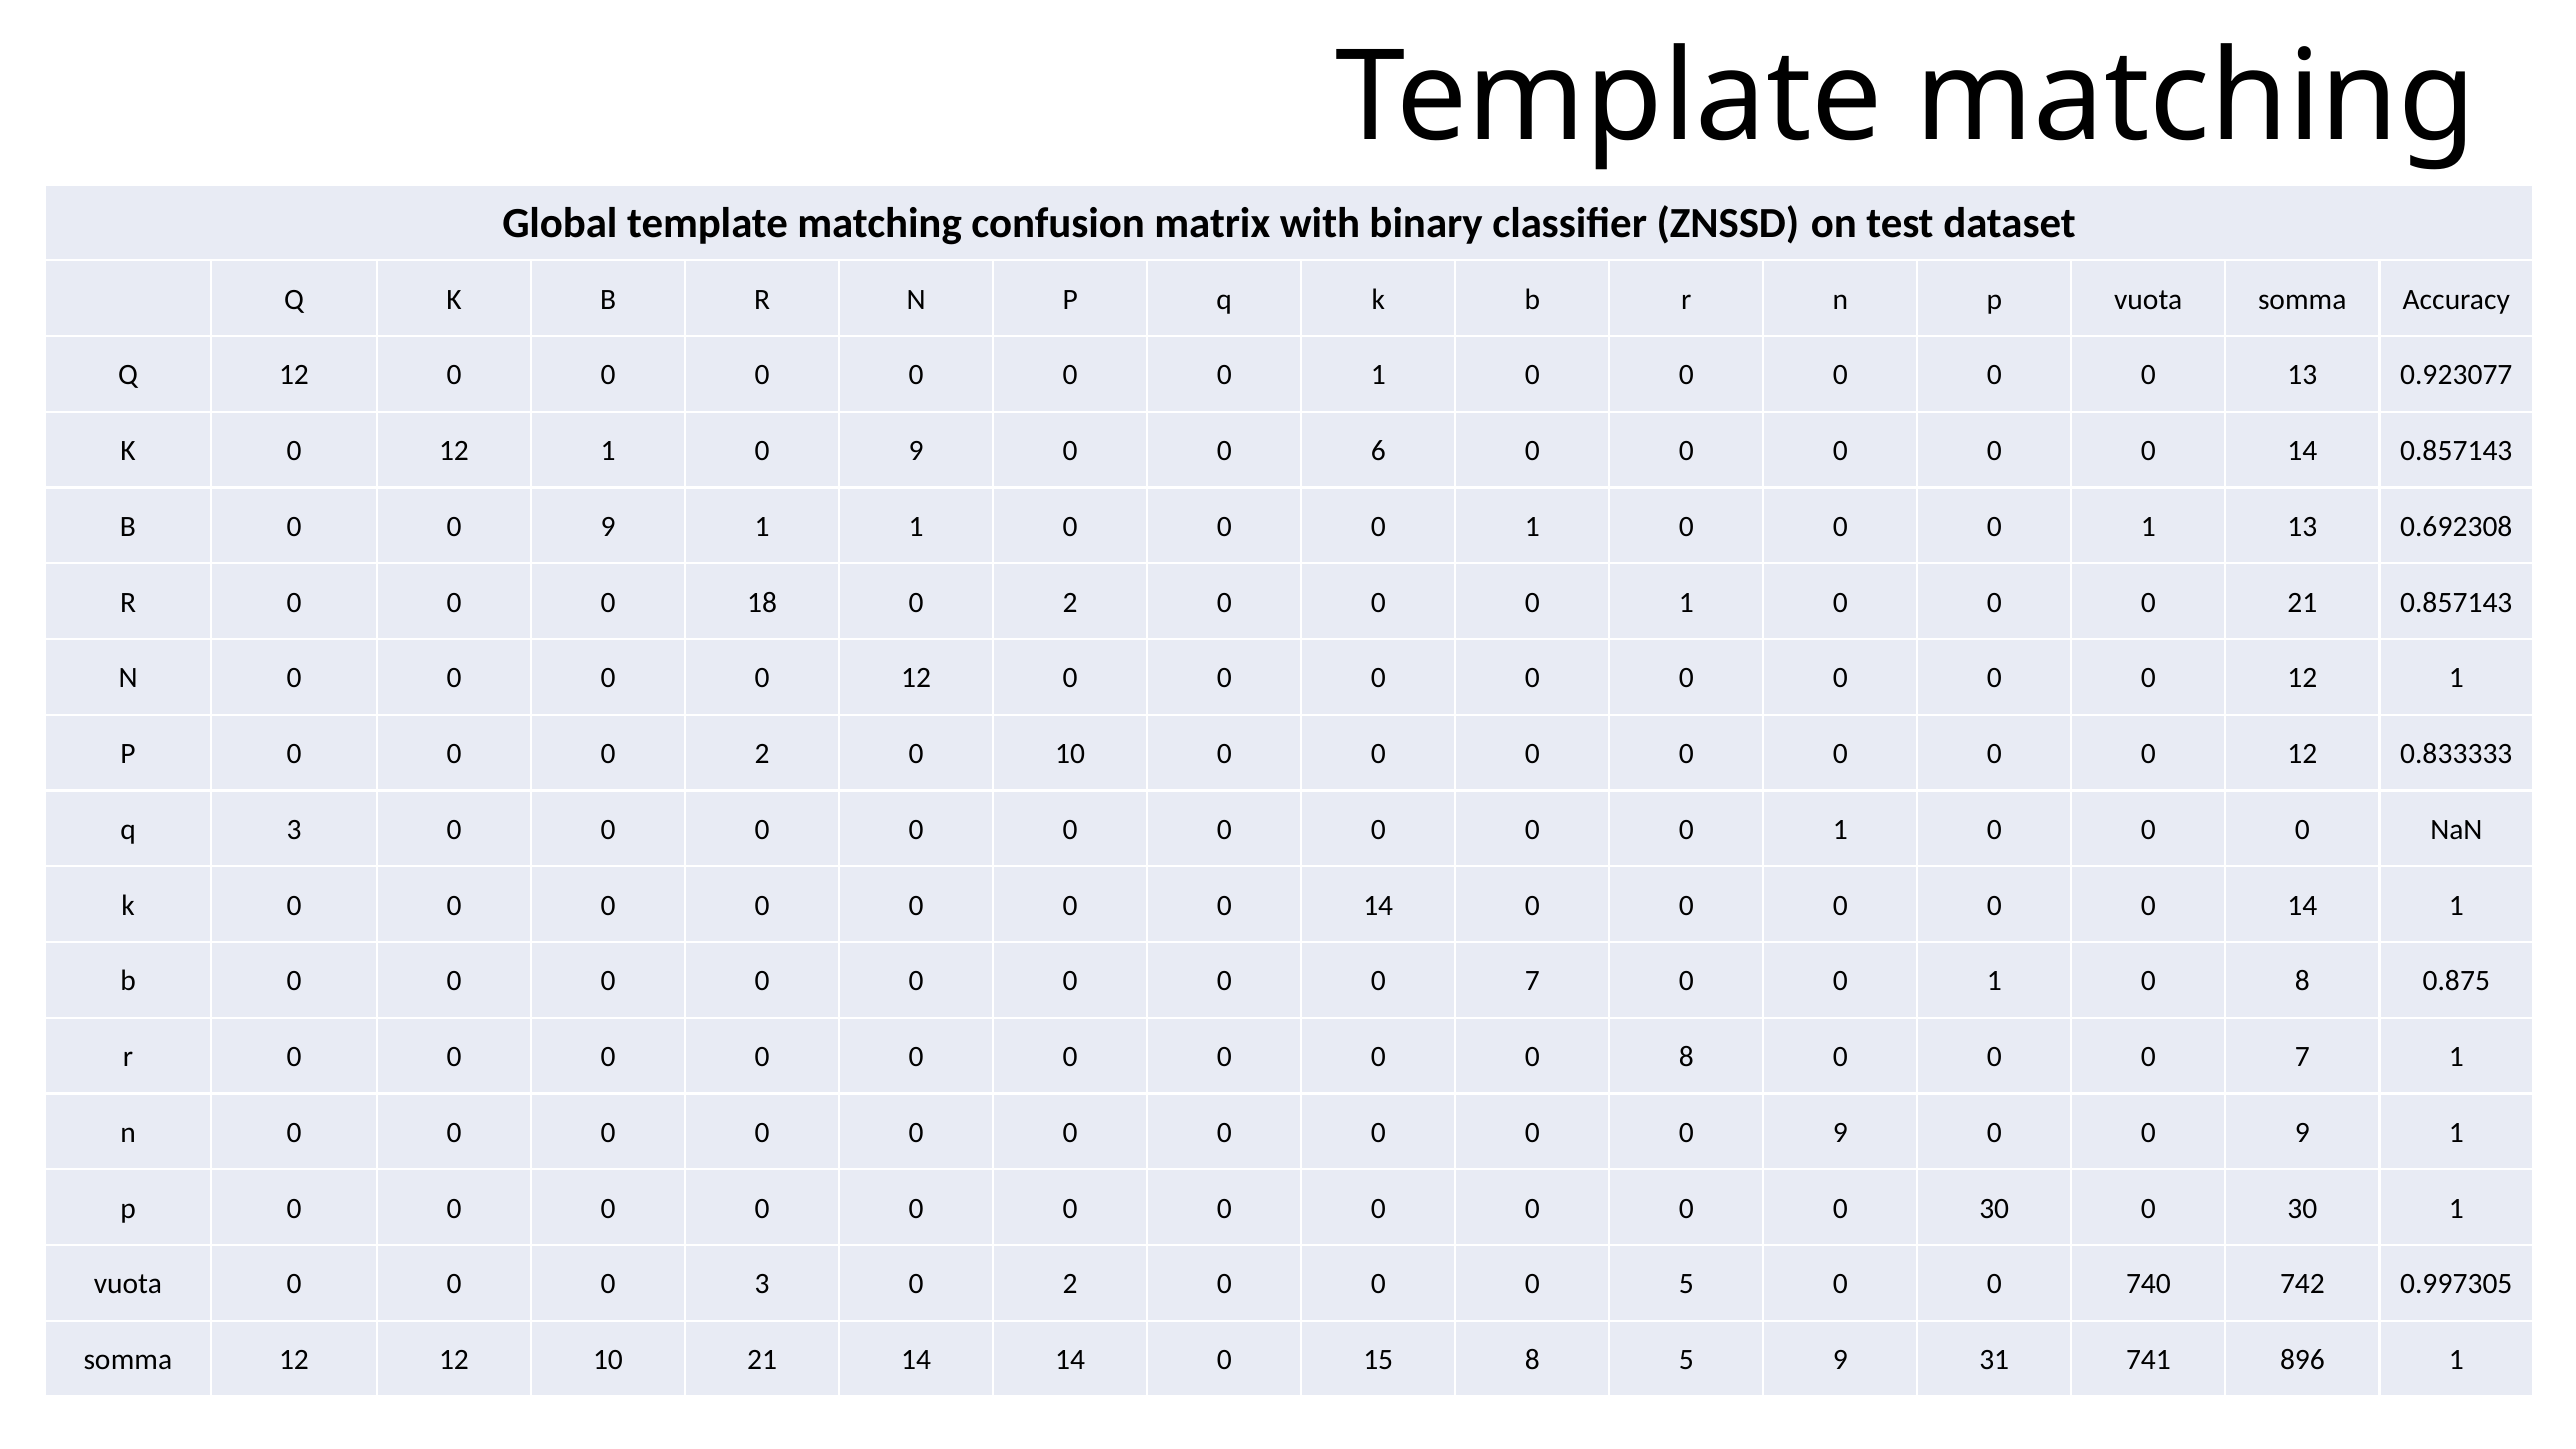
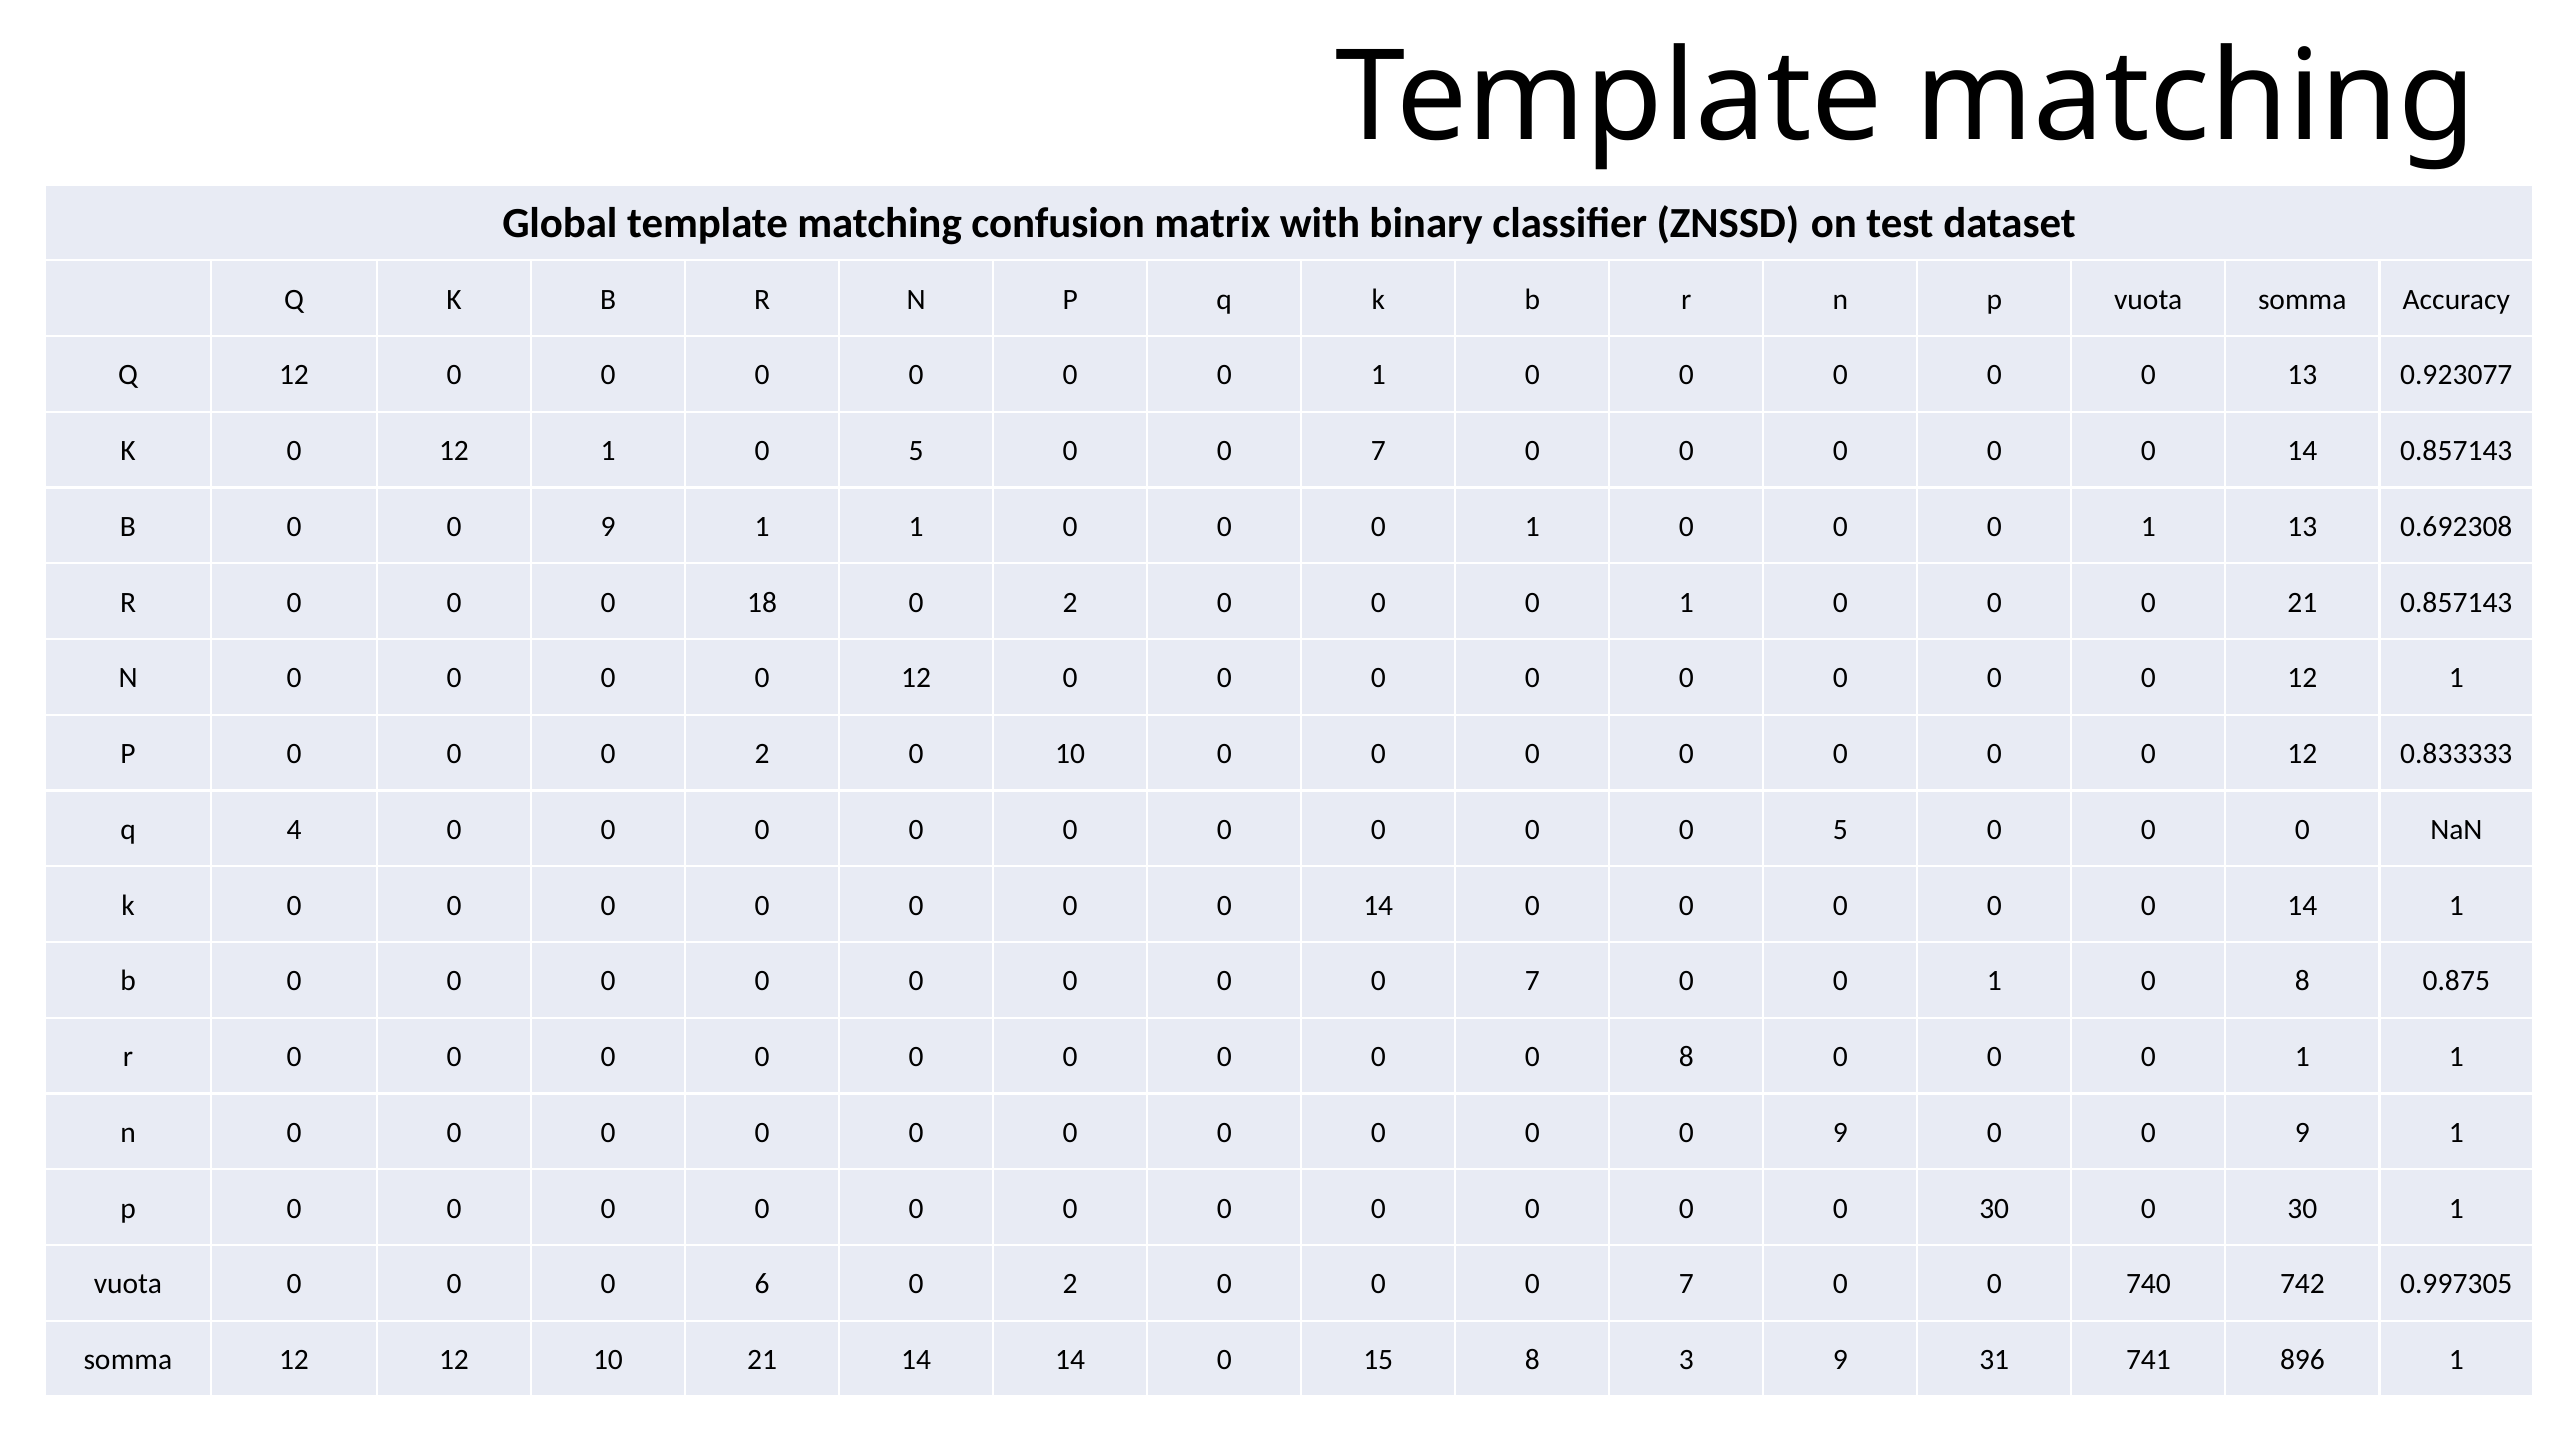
1 0 9: 9 -> 5
6 at (1378, 451): 6 -> 7
q 3: 3 -> 4
1 at (1840, 830): 1 -> 5
7 at (2302, 1057): 7 -> 1
0 3: 3 -> 6
5 at (1686, 1284): 5 -> 7
8 5: 5 -> 3
